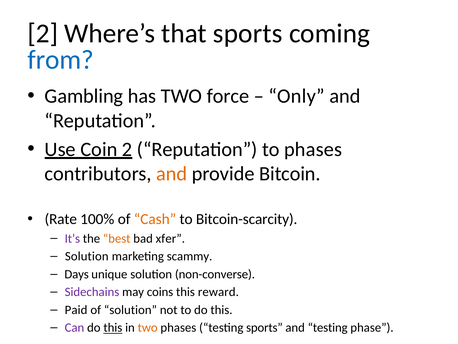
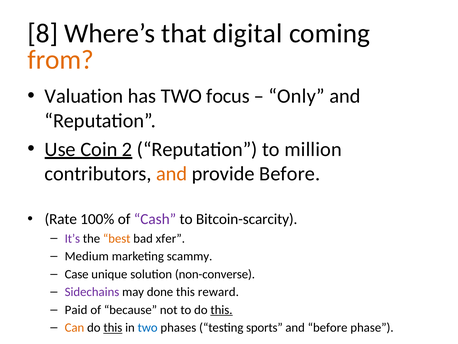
2 at (43, 33): 2 -> 8
that sports: sports -> digital
from colour: blue -> orange
Gambling: Gambling -> Valuation
force: force -> focus
to phases: phases -> million
provide Bitcoin: Bitcoin -> Before
Cash colour: orange -> purple
Solution at (87, 256): Solution -> Medium
Days: Days -> Case
coins: coins -> done
of solution: solution -> because
this at (221, 309) underline: none -> present
Can colour: purple -> orange
two at (148, 327) colour: orange -> blue
and testing: testing -> before
